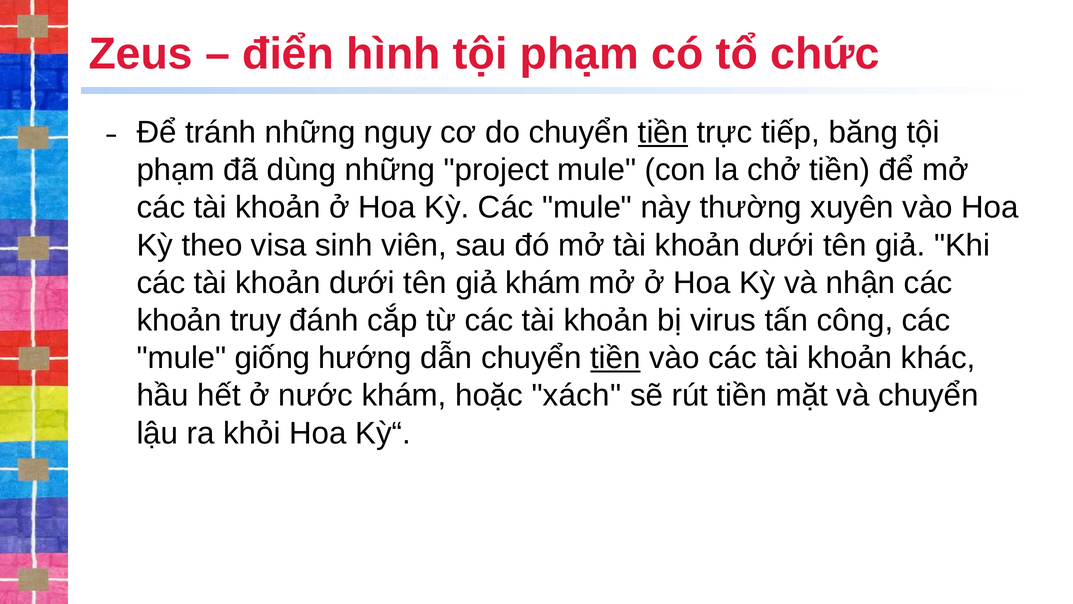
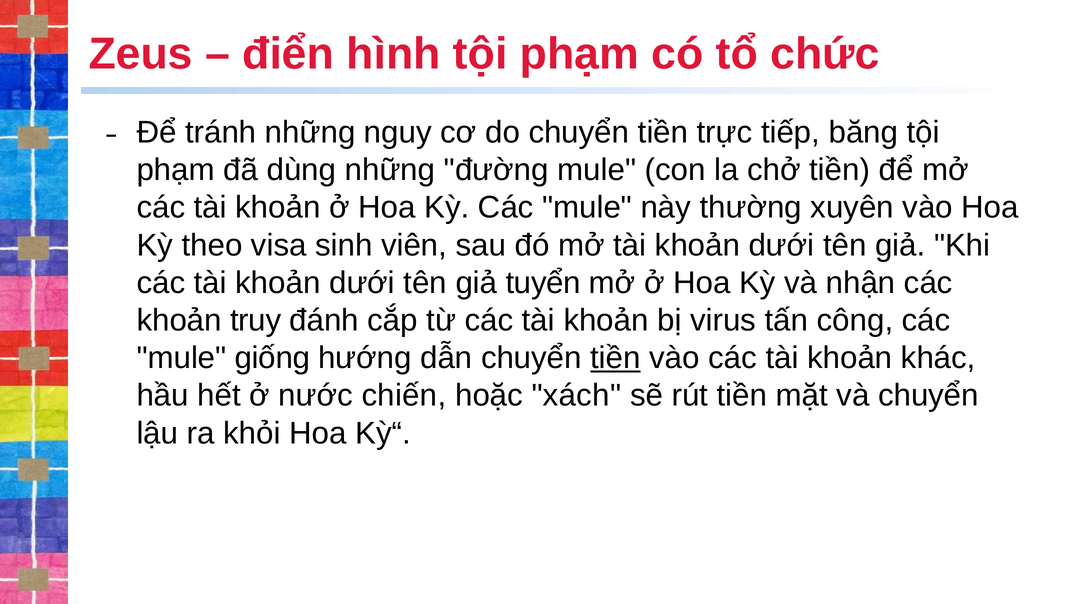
tiền at (663, 132) underline: present -> none
project: project -> đường
giả khám: khám -> tuyển
nước khám: khám -> chiến
